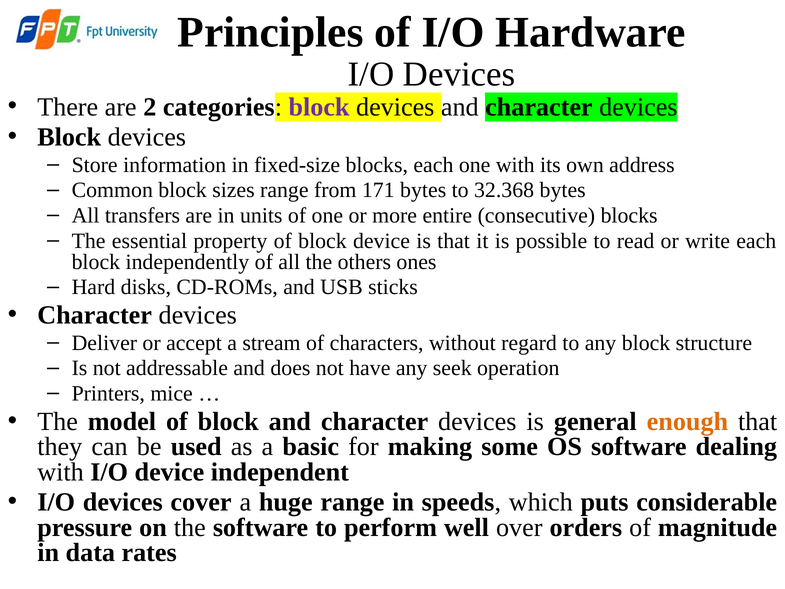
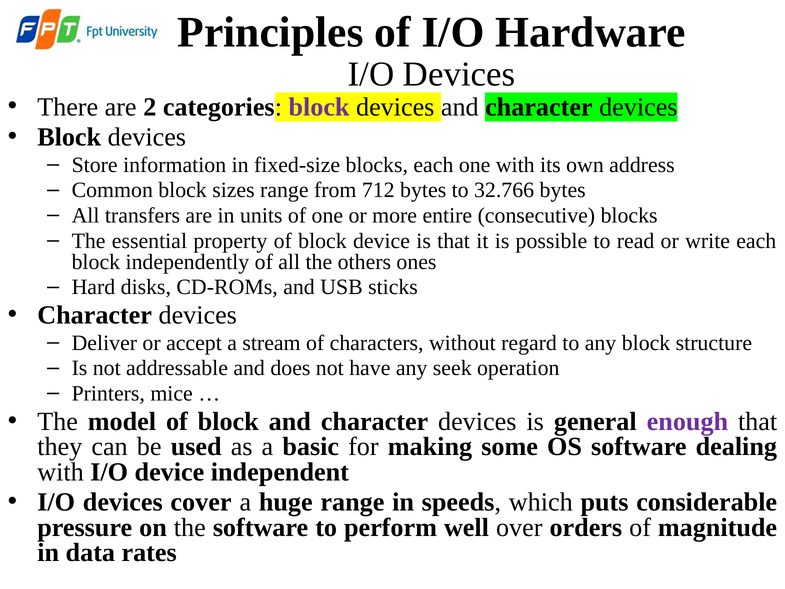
171: 171 -> 712
32.368: 32.368 -> 32.766
enough colour: orange -> purple
